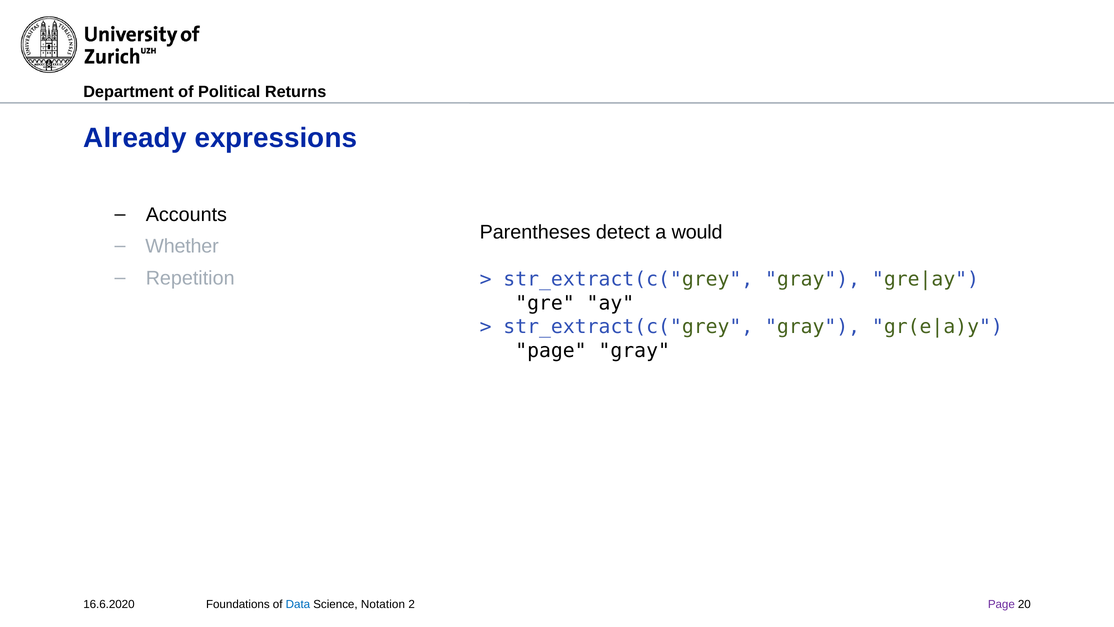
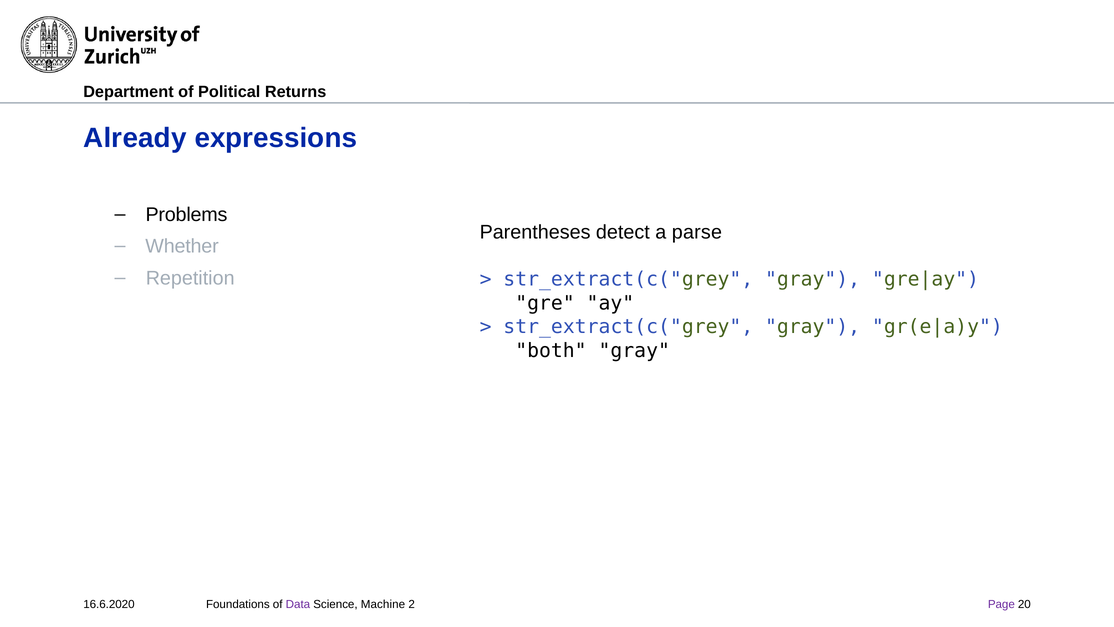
Accounts: Accounts -> Problems
would: would -> parse
page at (551, 350): page -> both
Data colour: blue -> purple
Notation: Notation -> Machine
